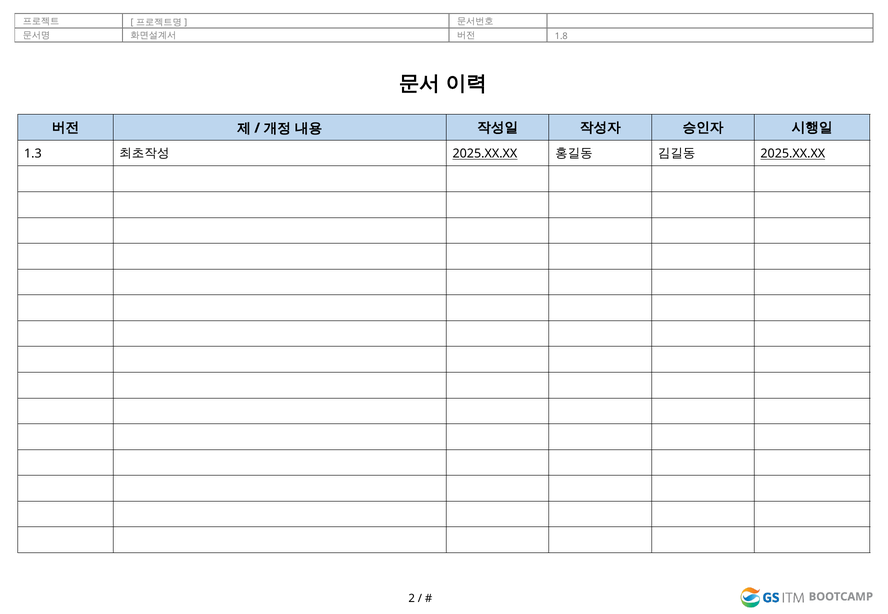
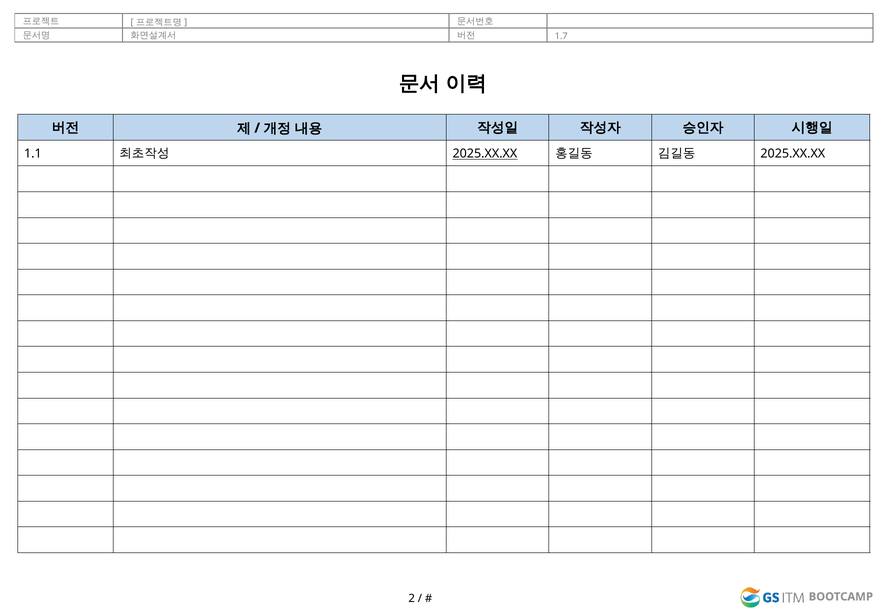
1.8: 1.8 -> 1.7
1.3: 1.3 -> 1.1
2025.XX.XX at (793, 154) underline: present -> none
